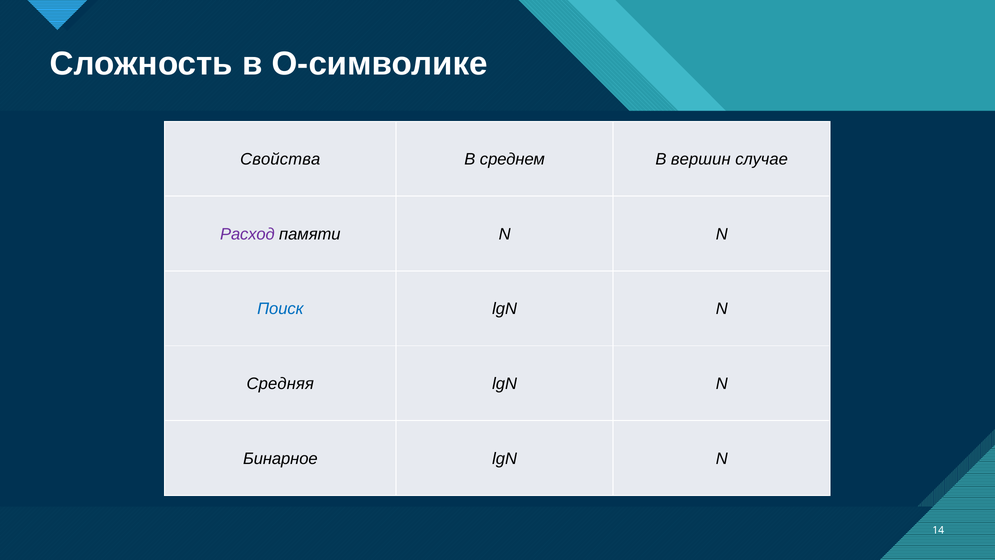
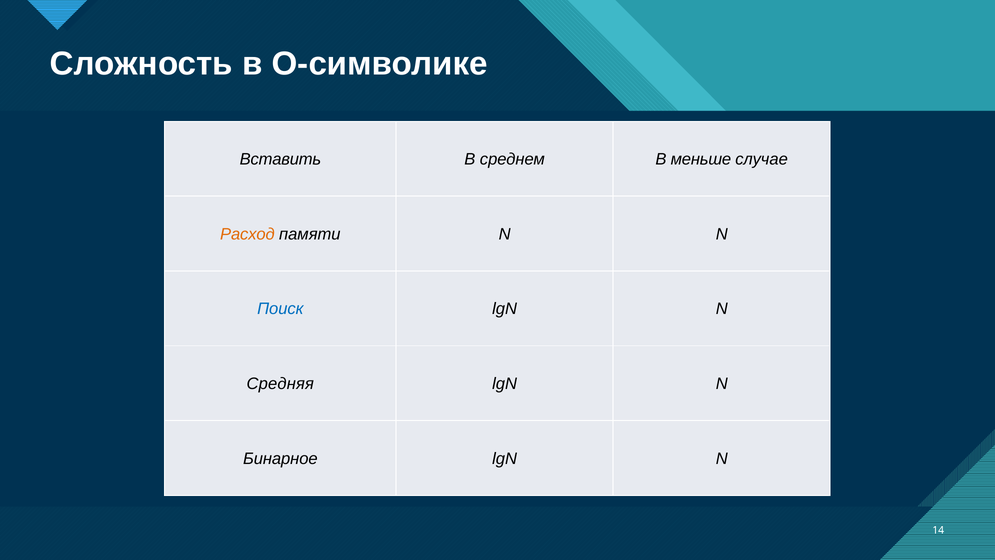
Свойства: Свойства -> Вставить
вершин: вершин -> меньше
Расход colour: purple -> orange
